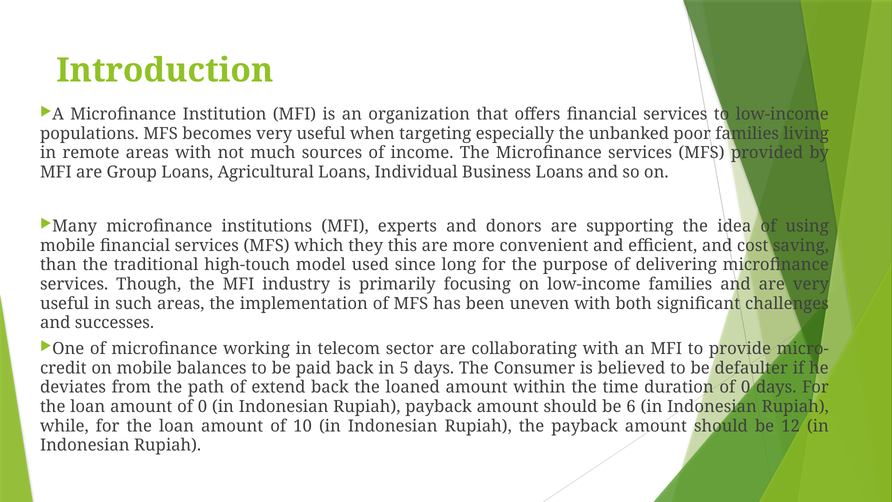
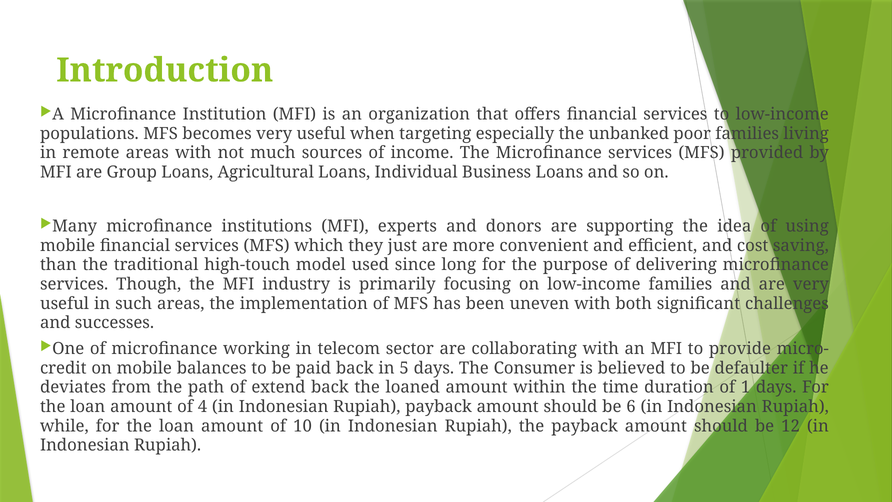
this: this -> just
duration of 0: 0 -> 1
amount of 0: 0 -> 4
